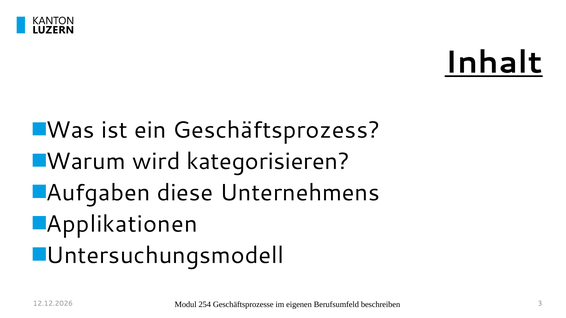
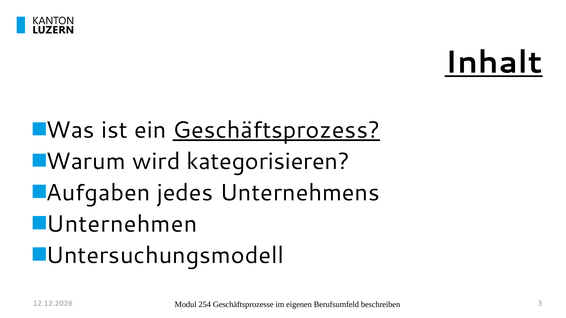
Geschäftsprozess underline: none -> present
diese: diese -> jedes
Applikationen: Applikationen -> Unternehmen
